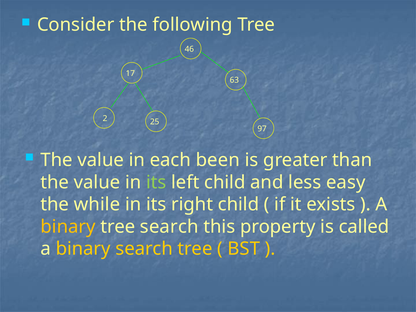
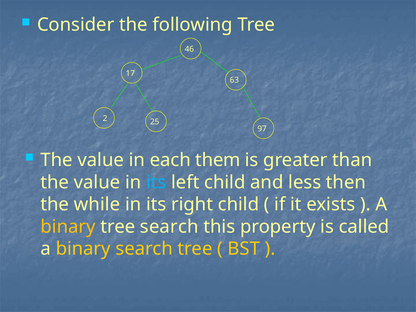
been: been -> them
its at (156, 182) colour: light green -> light blue
easy: easy -> then
